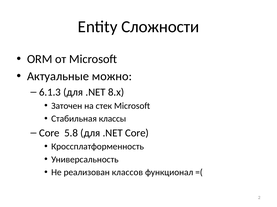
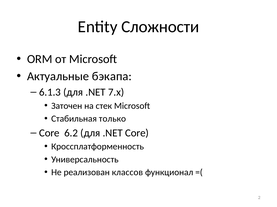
можно: можно -> бэкапа
8.x: 8.x -> 7.x
классы: классы -> только
5.8: 5.8 -> 6.2
